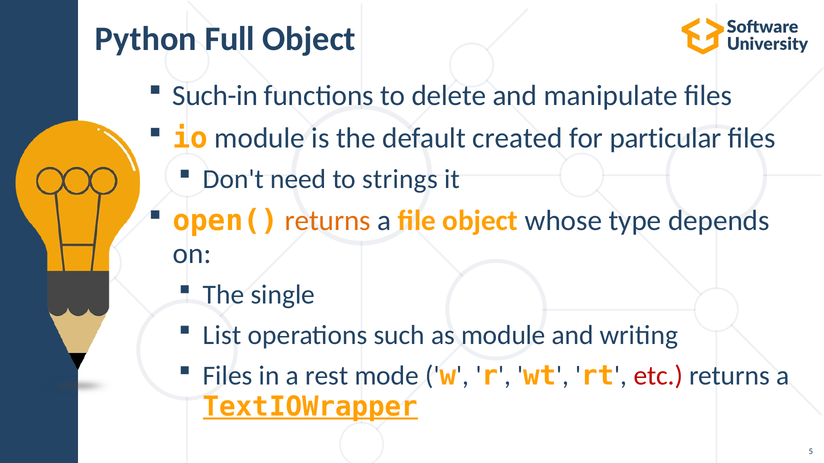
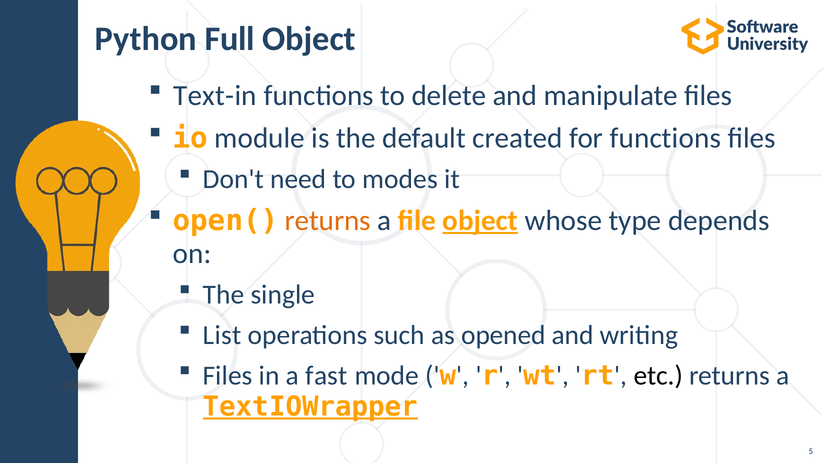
Such-in: Such-in -> Text-in
for particular: particular -> functions
strings: strings -> modes
object at (480, 221) underline: none -> present
as module: module -> opened
rest: rest -> fast
etc colour: red -> black
